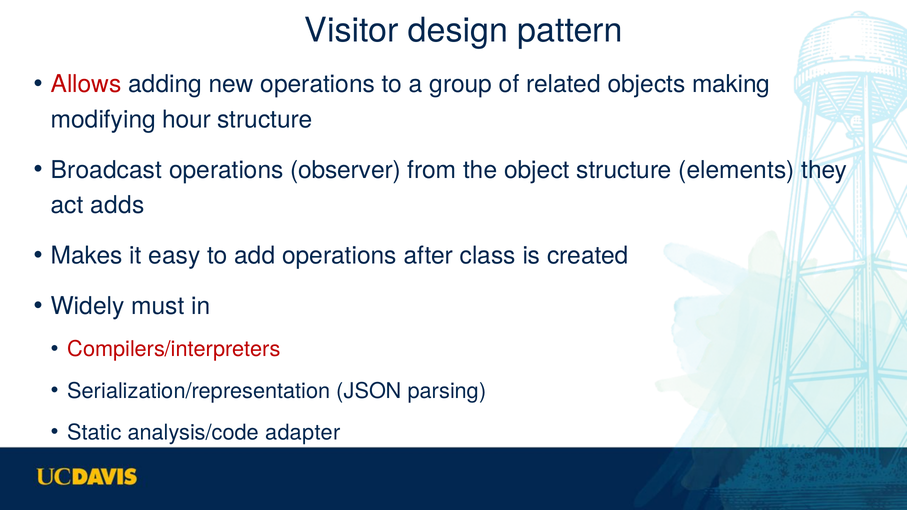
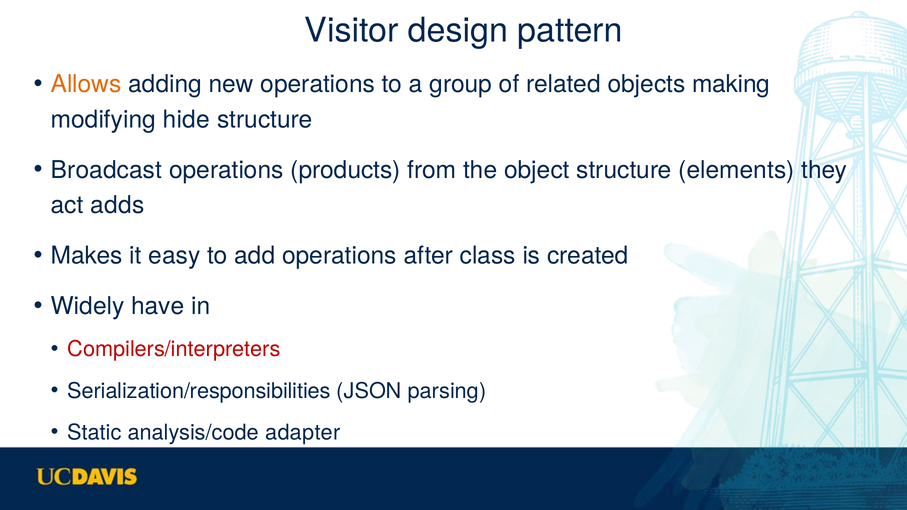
Allows colour: red -> orange
hour: hour -> hide
observer: observer -> products
must: must -> have
Serialization/representation: Serialization/representation -> Serialization/responsibilities
